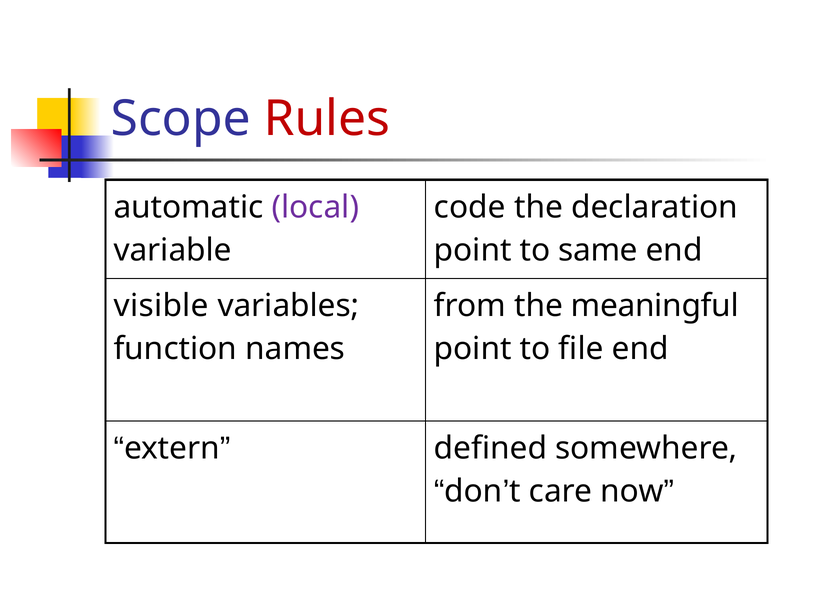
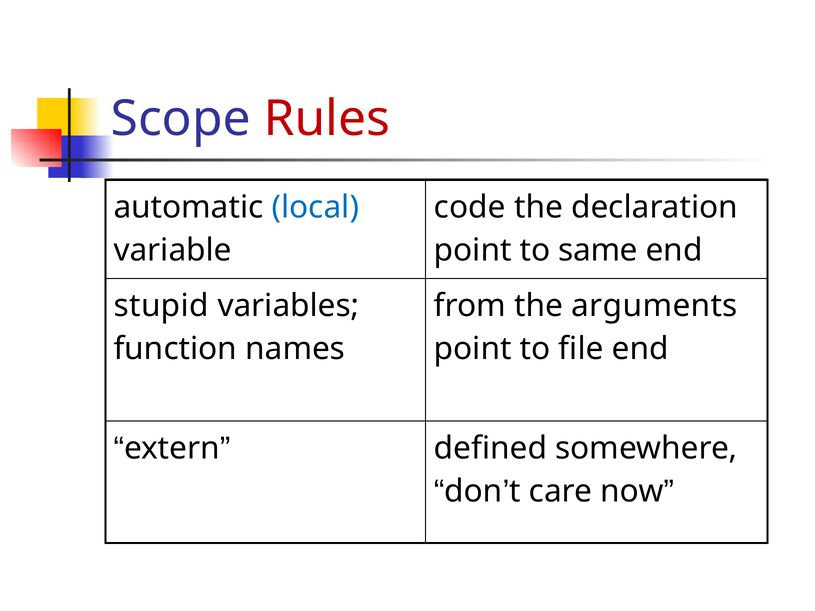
local colour: purple -> blue
visible: visible -> stupid
meaningful: meaningful -> arguments
